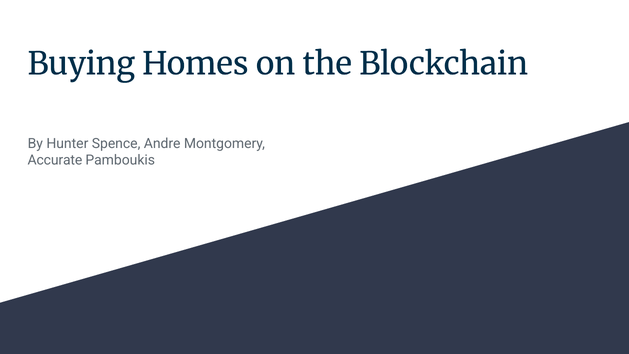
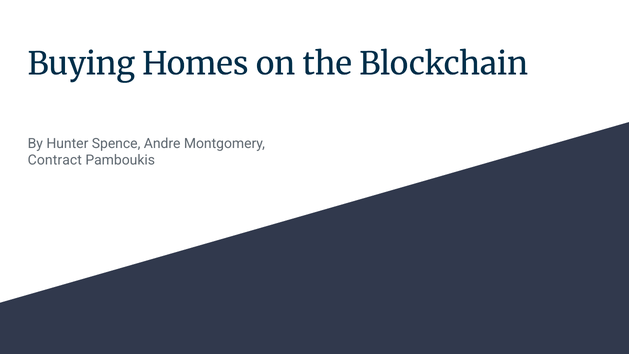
Accurate: Accurate -> Contract
